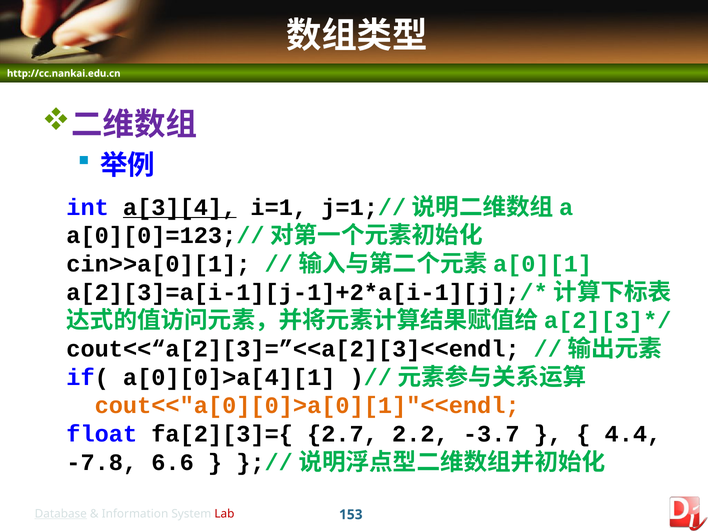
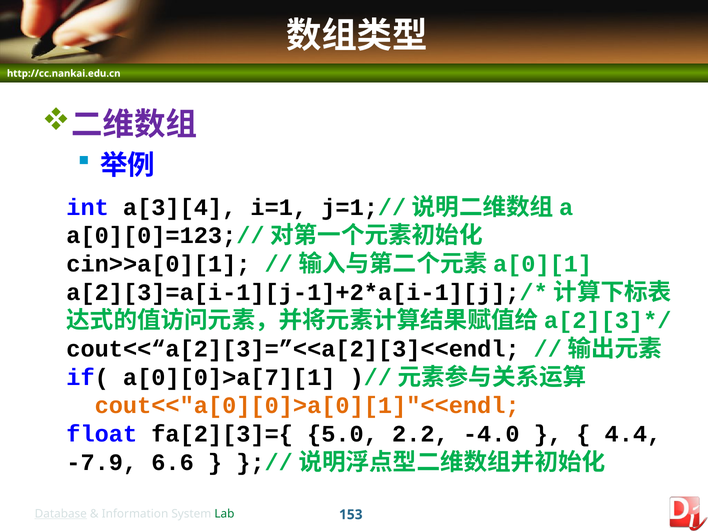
a[3][4 underline: present -> none
a[0][0]>a[4][1: a[0][0]>a[4][1 -> a[0][0]>a[7][1
2.7: 2.7 -> 5.0
-3.7: -3.7 -> -4.0
-7.8: -7.8 -> -7.9
Lab colour: red -> green
